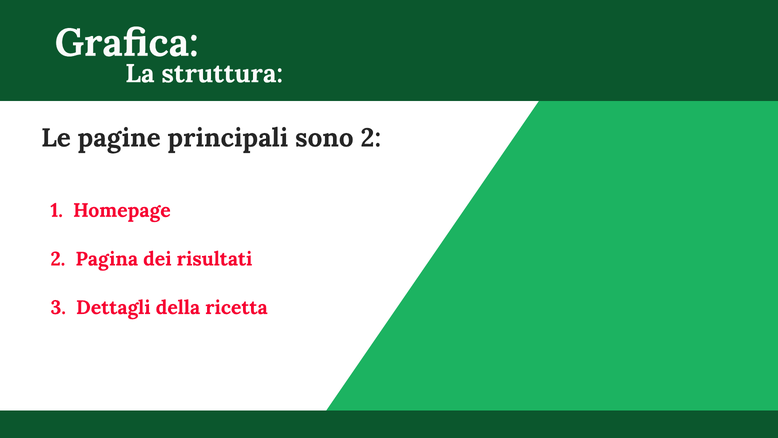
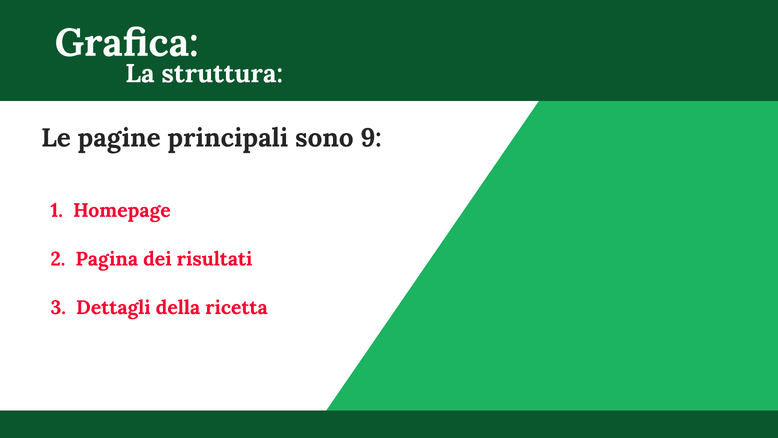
sono 2: 2 -> 9
